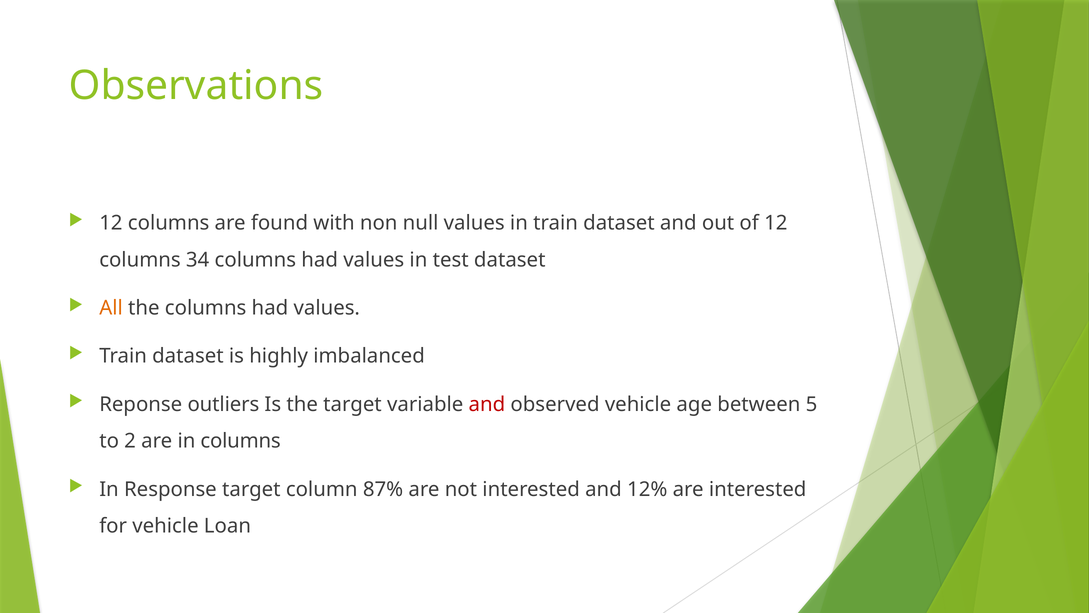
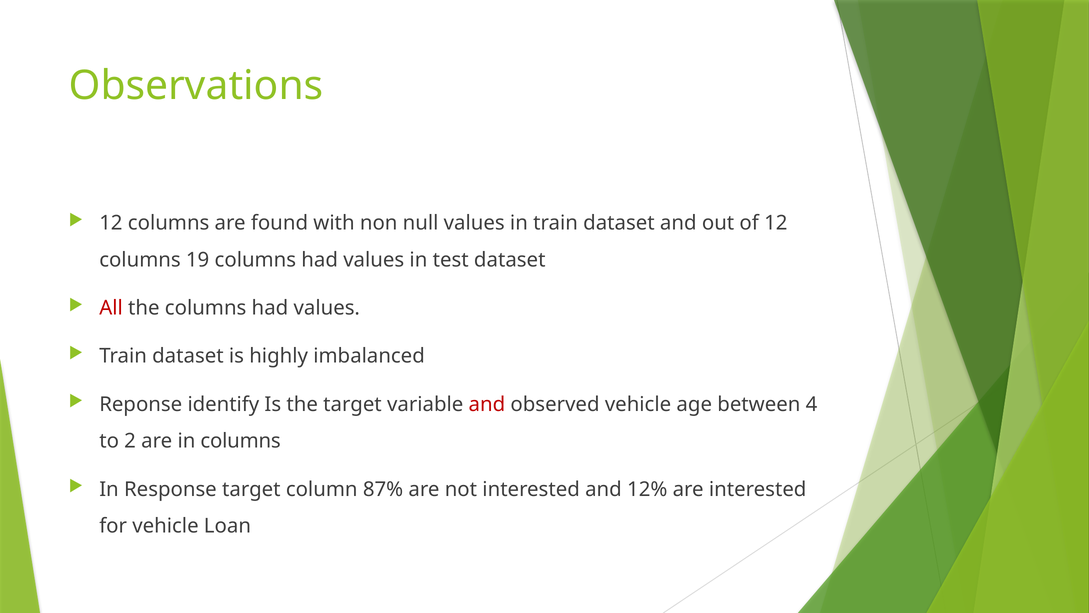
34: 34 -> 19
All colour: orange -> red
outliers: outliers -> identify
5: 5 -> 4
